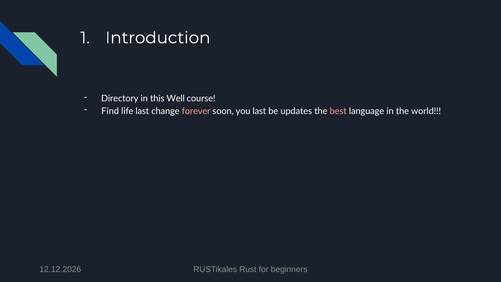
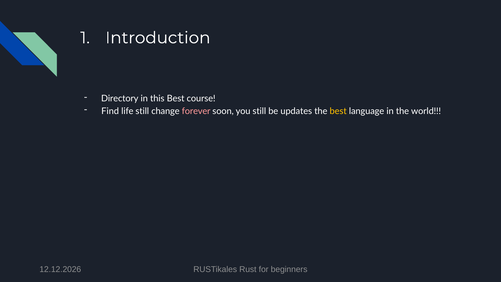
this Well: Well -> Best
life last: last -> still
you last: last -> still
best at (338, 111) colour: pink -> yellow
